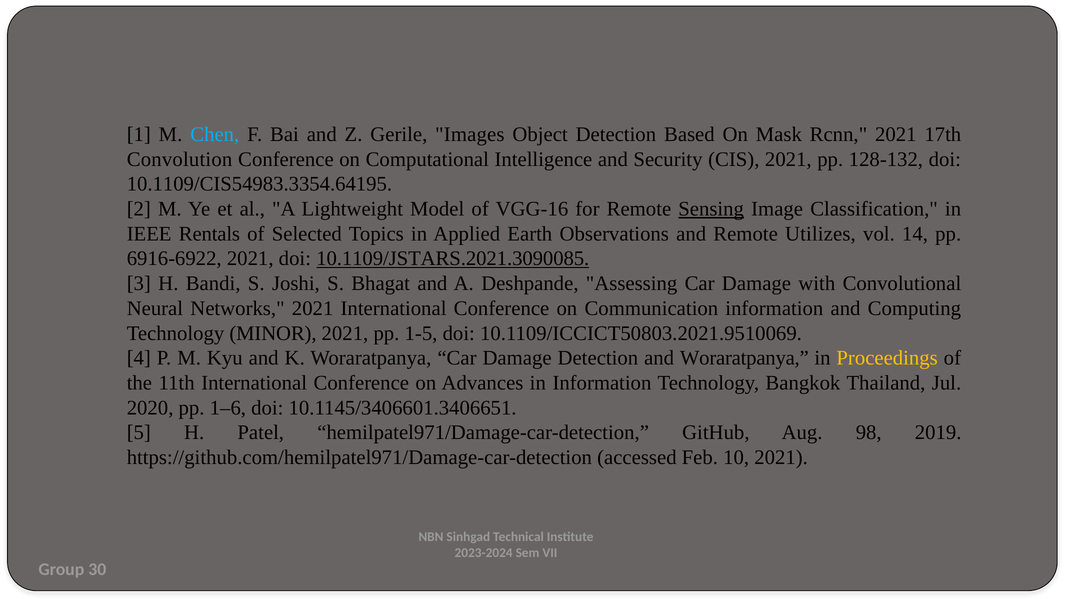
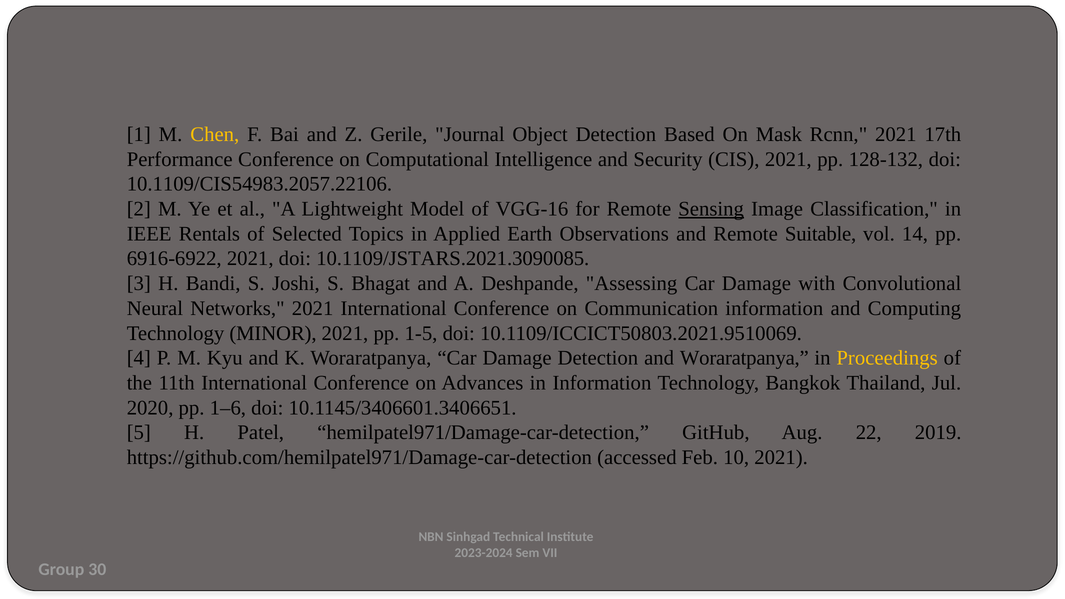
Chen colour: light blue -> yellow
Images: Images -> Journal
Convolution: Convolution -> Performance
10.1109/CIS54983.3354.64195: 10.1109/CIS54983.3354.64195 -> 10.1109/CIS54983.2057.22106
Utilizes: Utilizes -> Suitable
10.1109/JSTARS.2021.3090085 underline: present -> none
98: 98 -> 22
